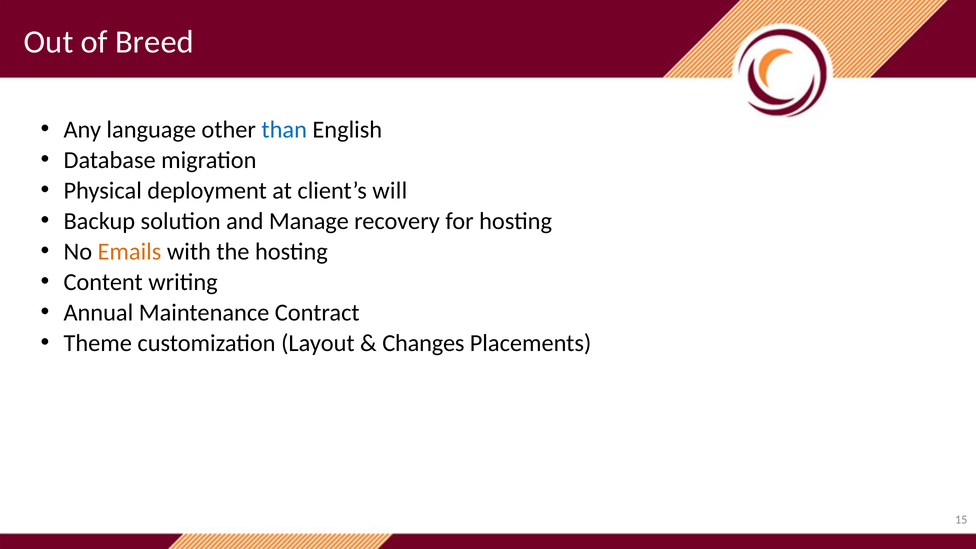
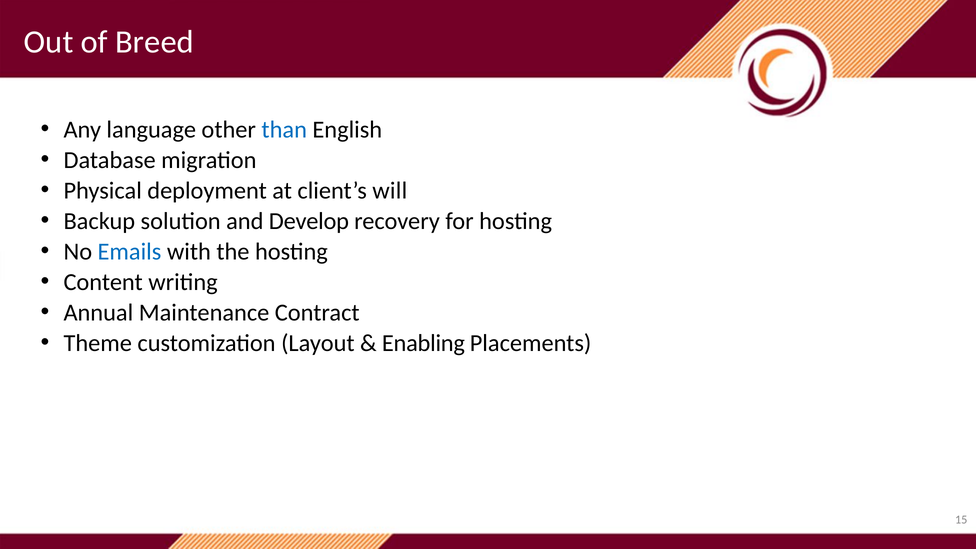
Manage: Manage -> Develop
Emails colour: orange -> blue
Changes: Changes -> Enabling
